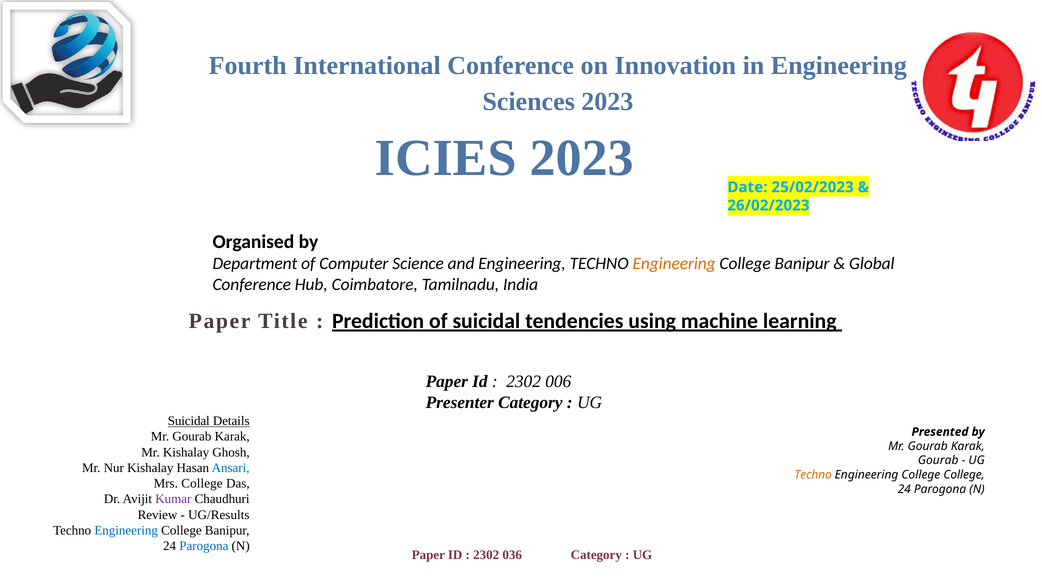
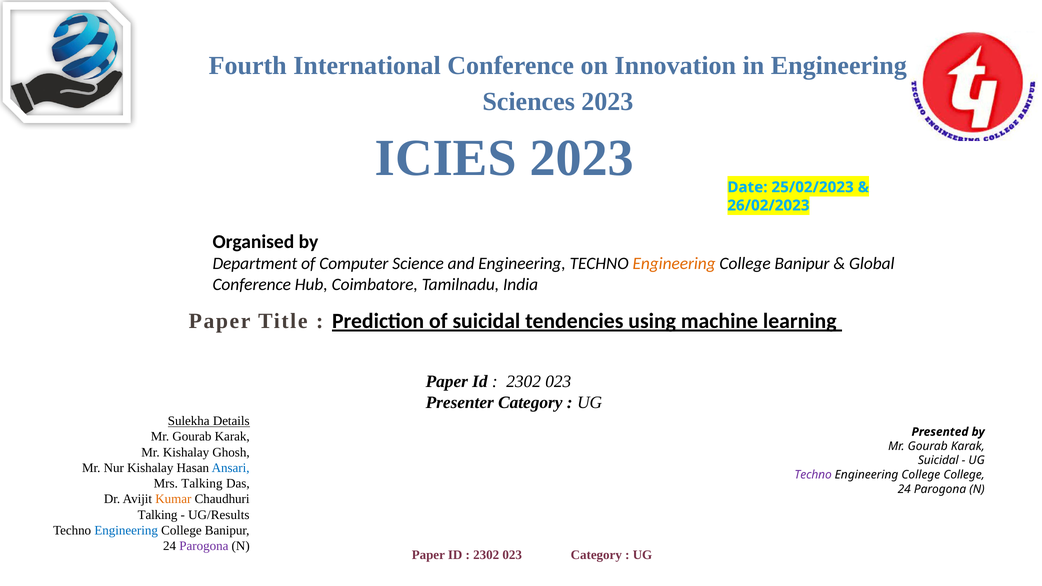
006 at (558, 382): 006 -> 023
Suicidal at (189, 421): Suicidal -> Sulekha
Gourab at (938, 461): Gourab -> Suicidal
Techno at (813, 475) colour: orange -> purple
Mrs College: College -> Talking
Kumar colour: purple -> orange
Review at (158, 515): Review -> Talking
Parogona at (204, 546) colour: blue -> purple
036 at (512, 555): 036 -> 023
